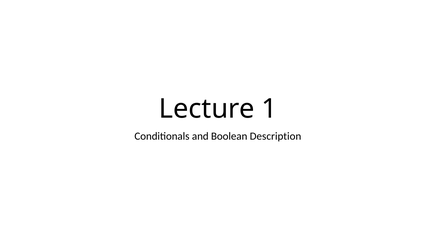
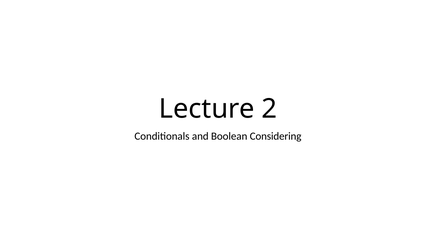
1: 1 -> 2
Description: Description -> Considering
